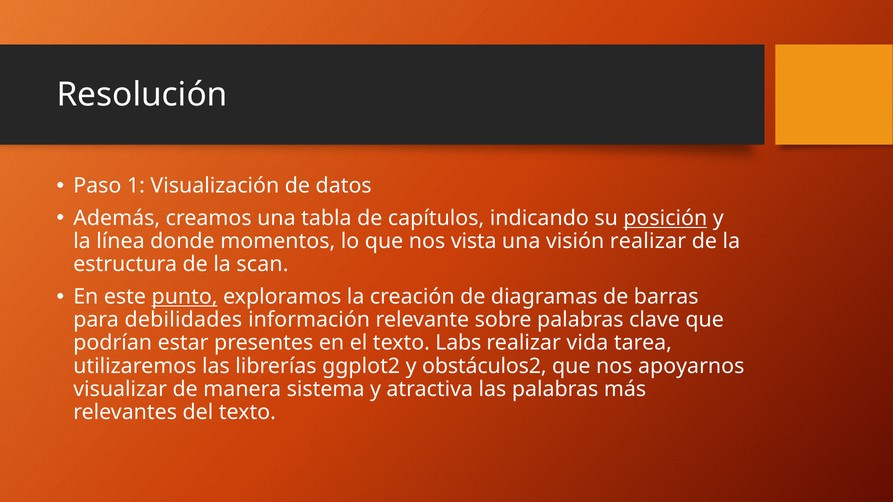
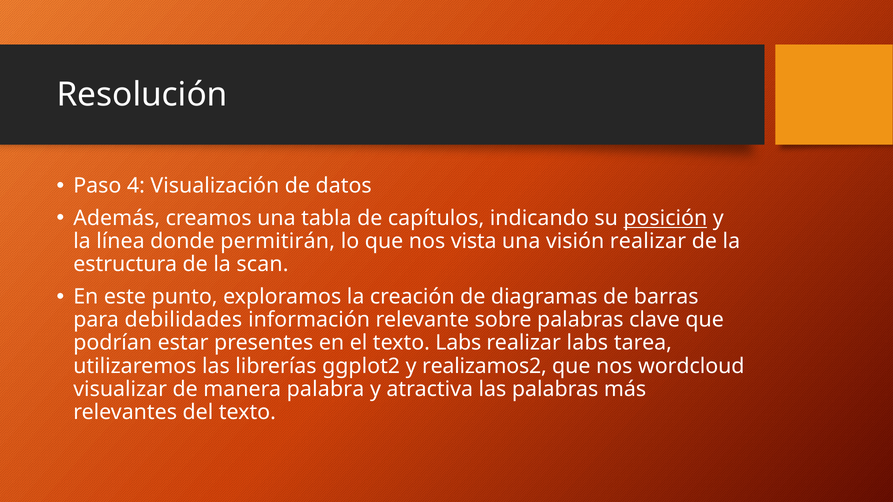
1: 1 -> 4
momentos: momentos -> permitirán
punto underline: present -> none
realizar vida: vida -> labs
obstáculos2: obstáculos2 -> realizamos2
apoyarnos: apoyarnos -> wordcloud
sistema: sistema -> palabra
